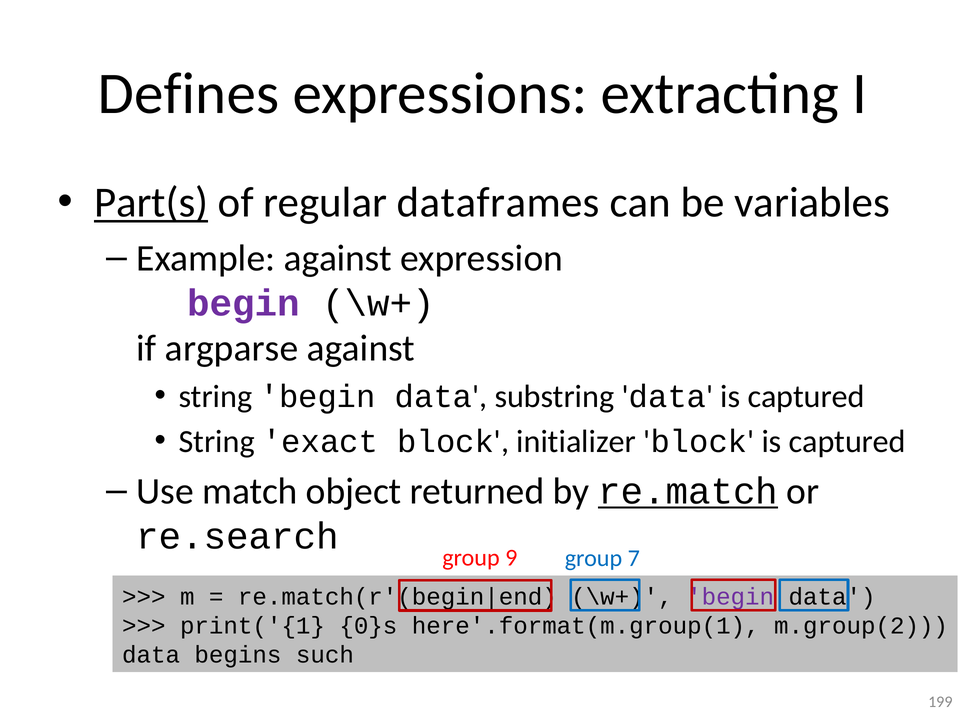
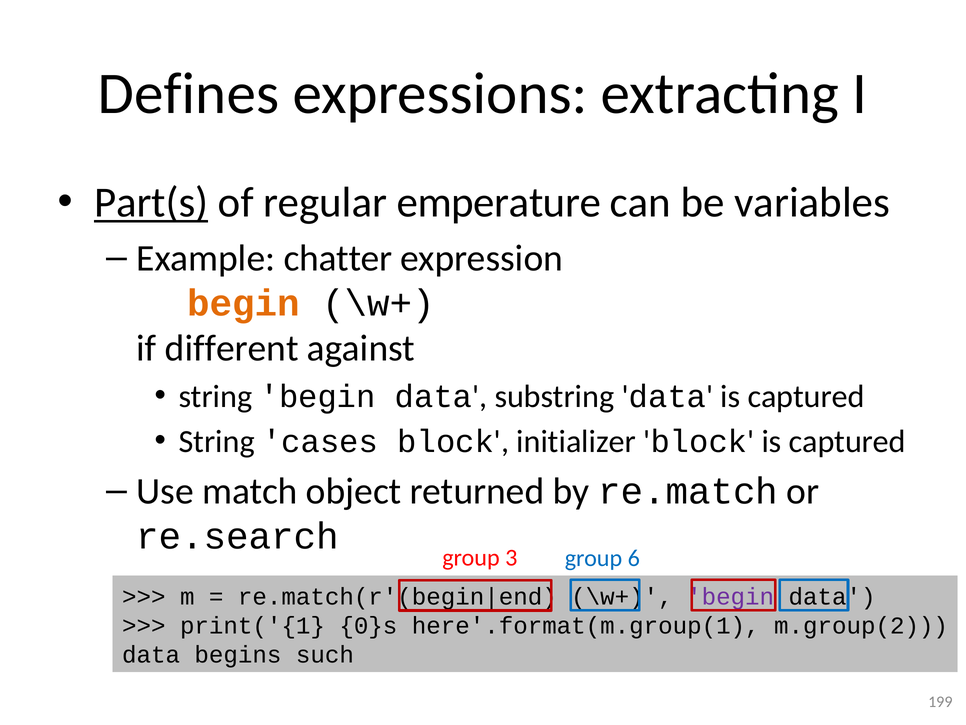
dataframes: dataframes -> emperature
Example against: against -> chatter
begin at (244, 303) colour: purple -> orange
argparse: argparse -> different
exact: exact -> cases
re.match underline: present -> none
9: 9 -> 3
7: 7 -> 6
